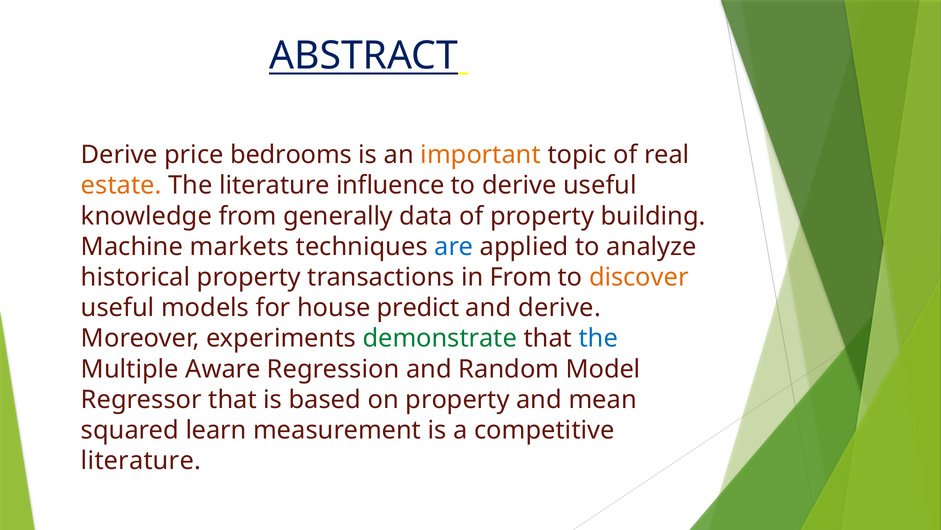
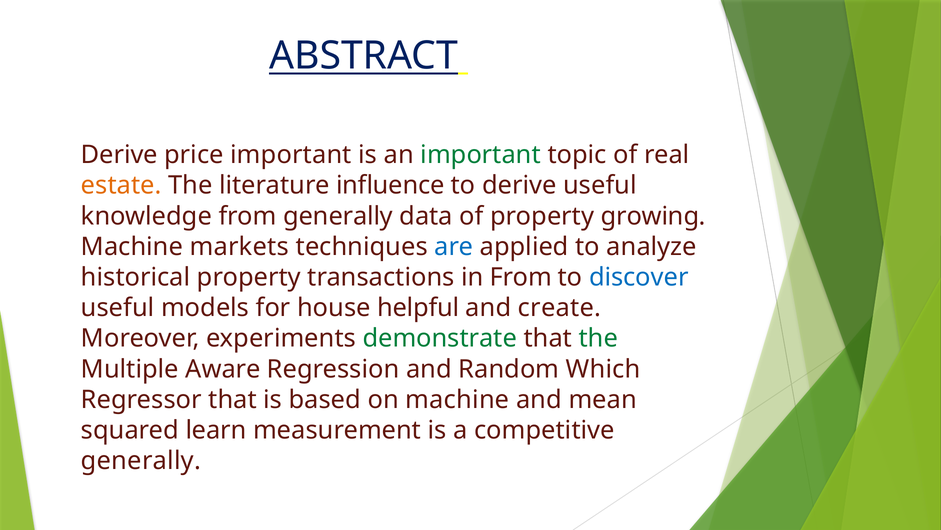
price bedrooms: bedrooms -> important
important at (481, 155) colour: orange -> green
building: building -> growing
discover colour: orange -> blue
predict: predict -> helpful
and derive: derive -> create
the at (598, 338) colour: blue -> green
Model: Model -> Which
on property: property -> machine
literature at (141, 460): literature -> generally
